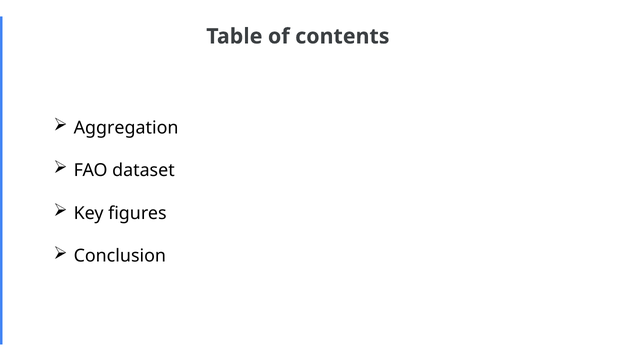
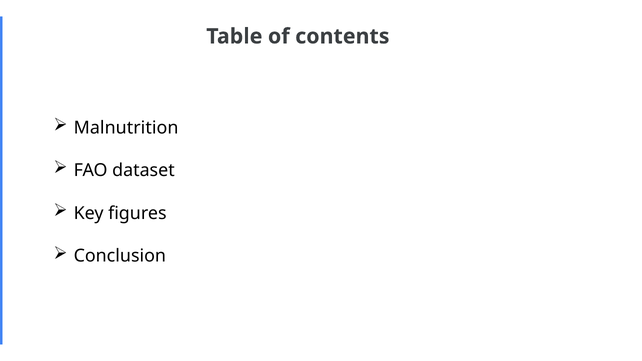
Aggregation: Aggregation -> Malnutrition
